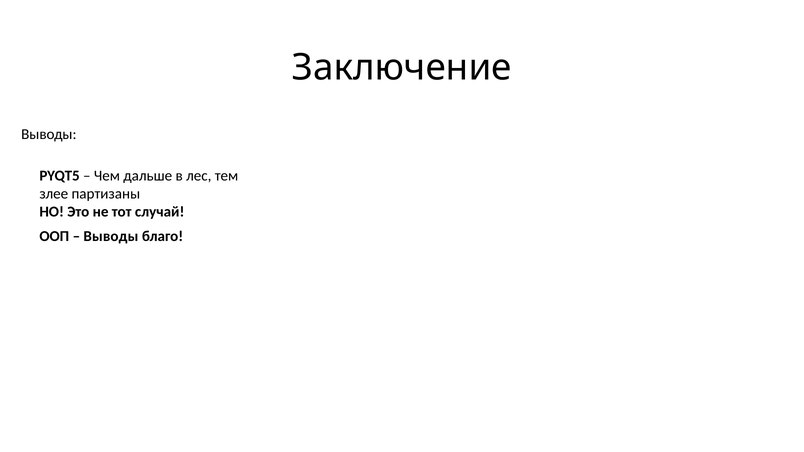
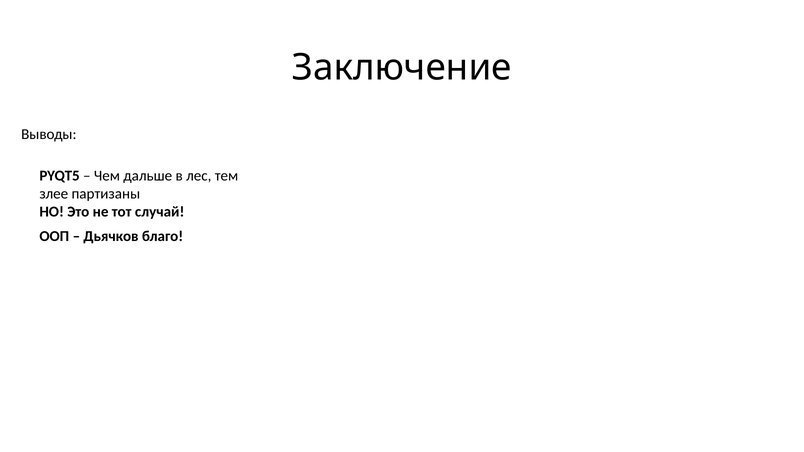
Выводы at (111, 237): Выводы -> Дьячков
